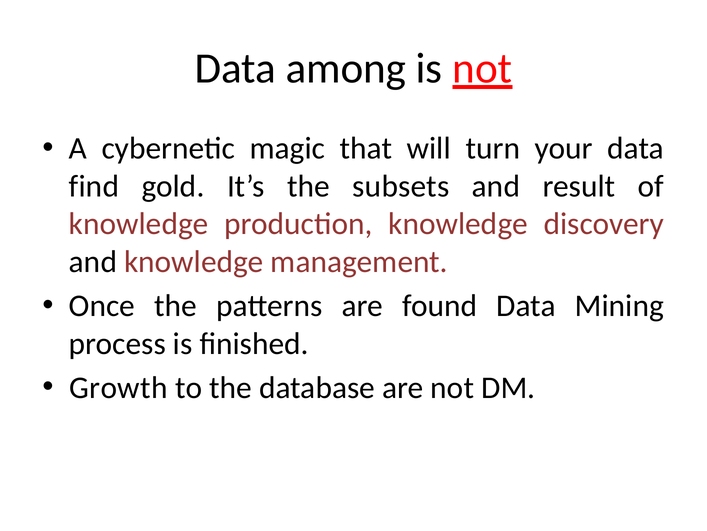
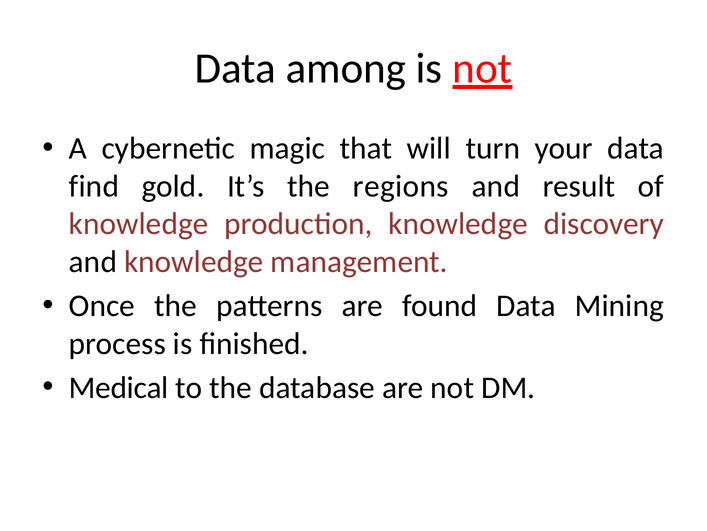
subsets: subsets -> regions
Growth: Growth -> Medical
